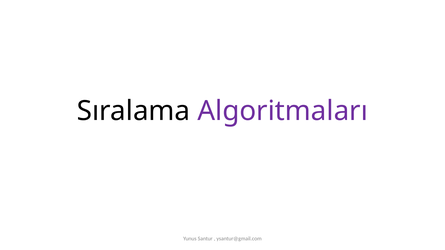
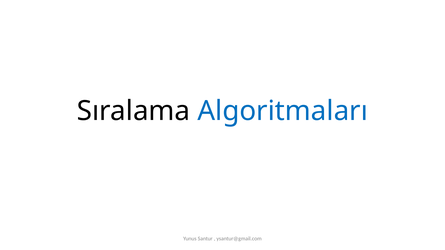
Algoritmaları colour: purple -> blue
